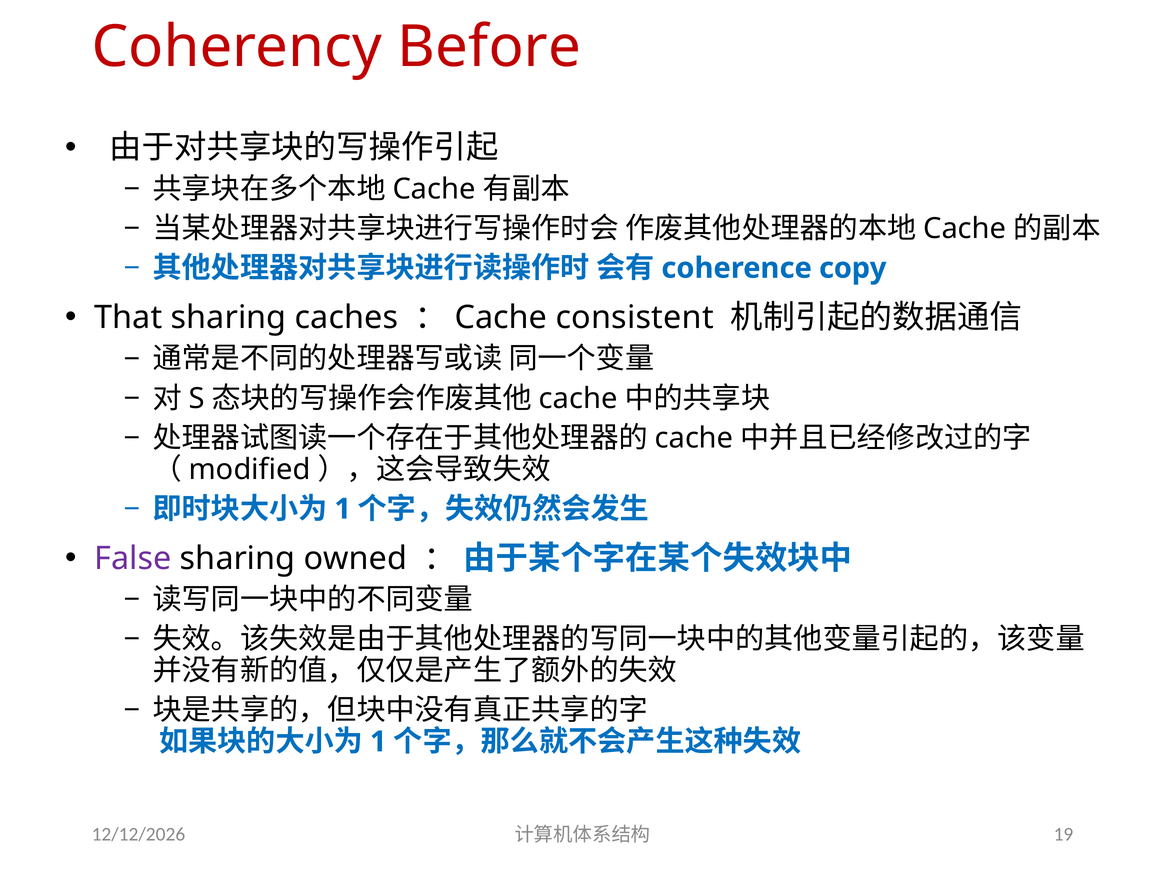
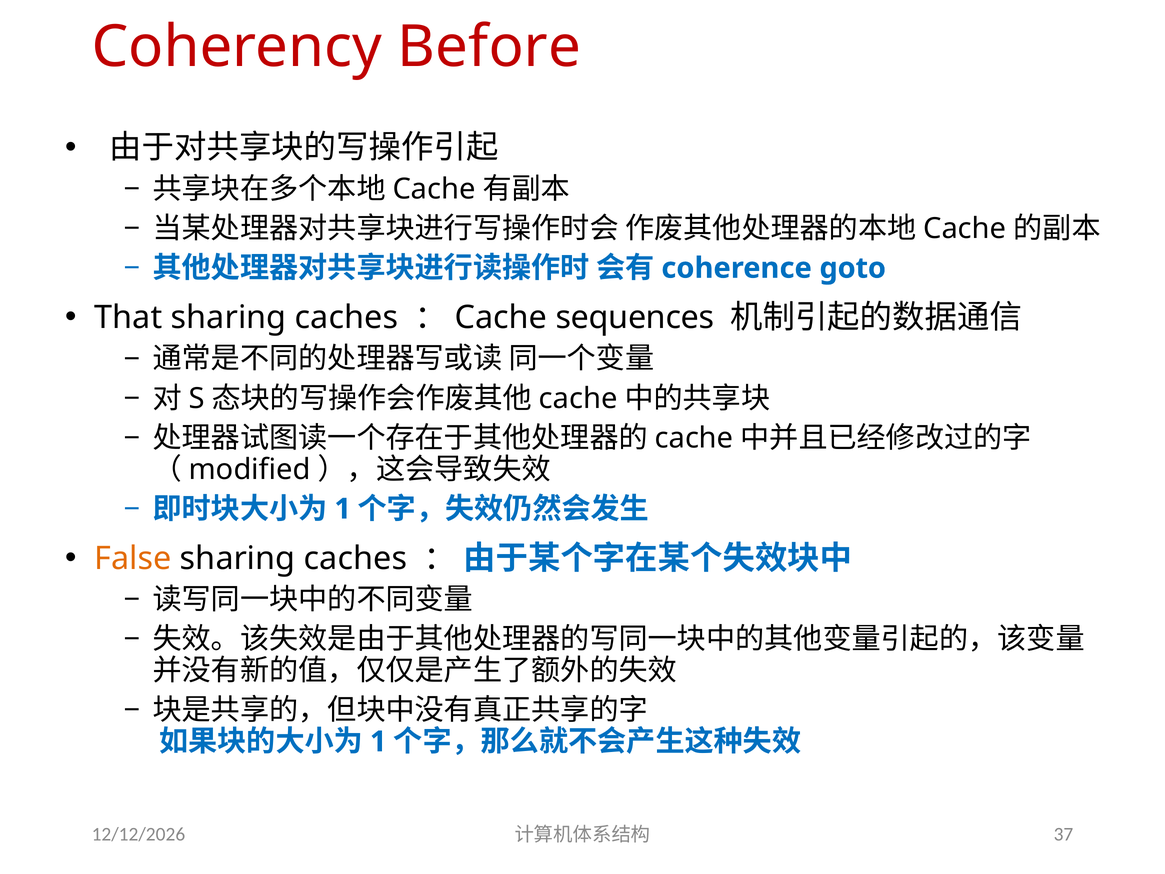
copy: copy -> goto
consistent: consistent -> sequences
False colour: purple -> orange
owned at (355, 558): owned -> caches
19: 19 -> 37
